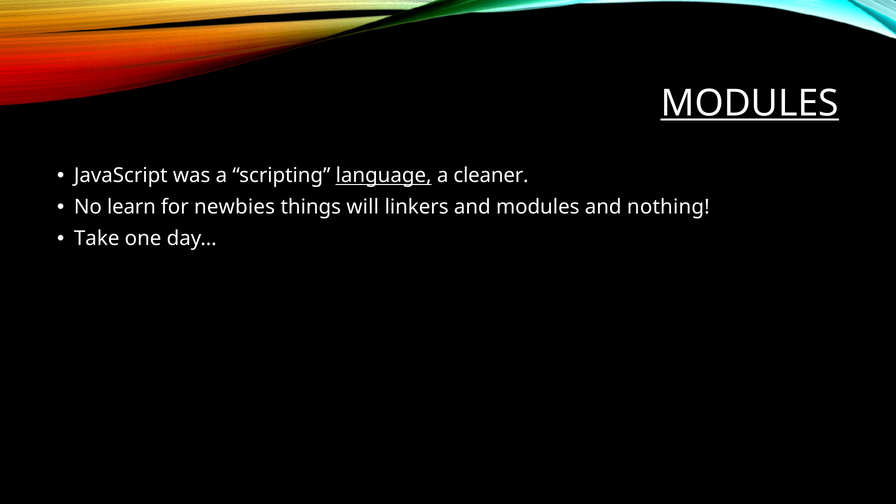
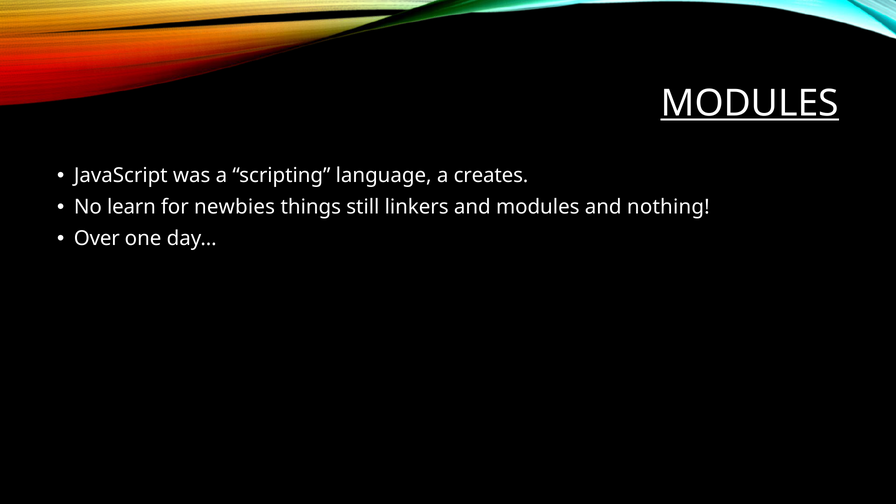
language underline: present -> none
cleaner: cleaner -> creates
will: will -> still
Take: Take -> Over
